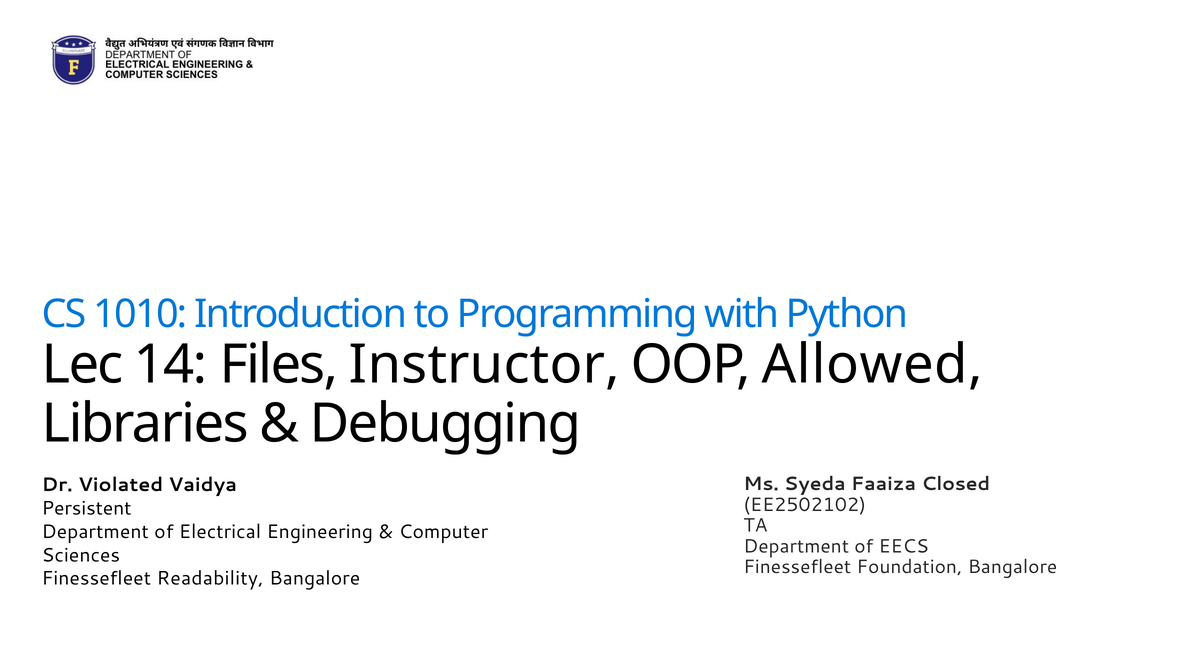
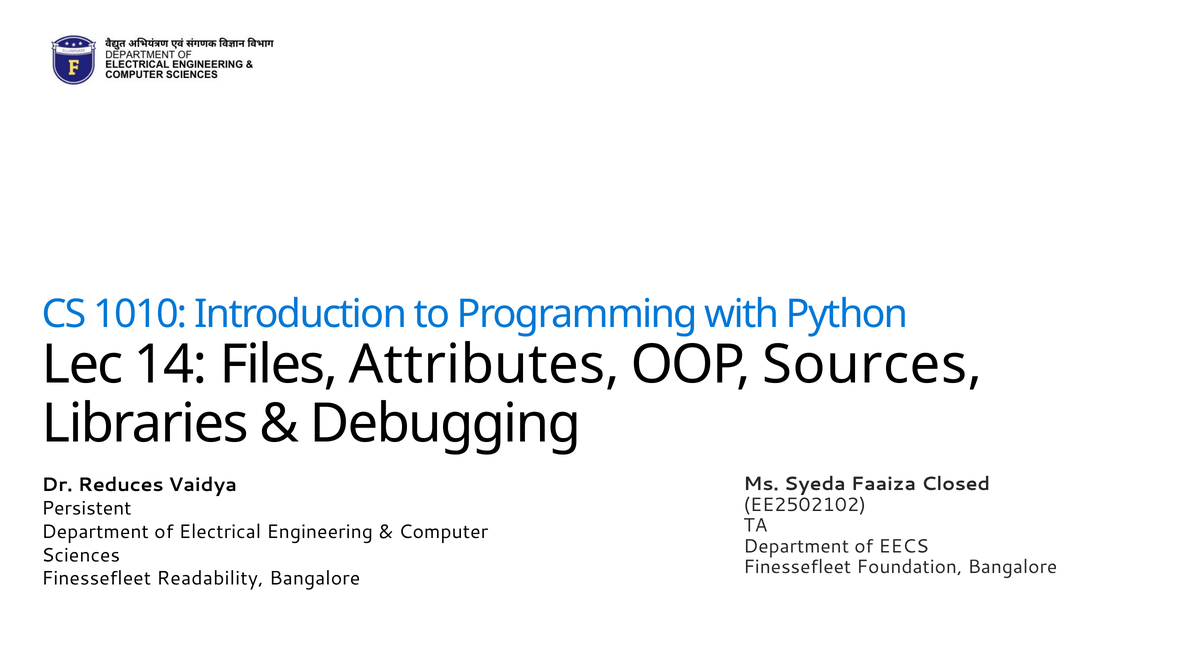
Instructor: Instructor -> Attributes
Allowed: Allowed -> Sources
Violated: Violated -> Reduces
